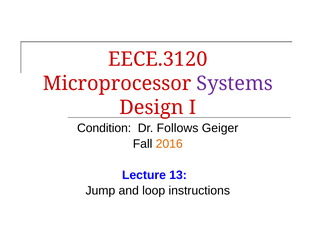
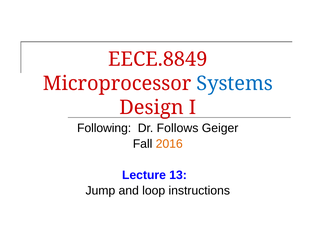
EECE.3120: EECE.3120 -> EECE.8849
Systems colour: purple -> blue
Condition: Condition -> Following
